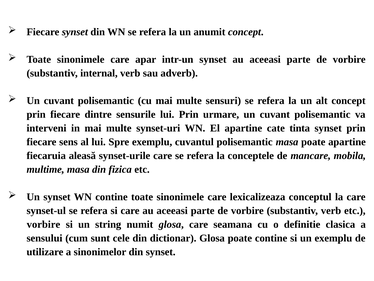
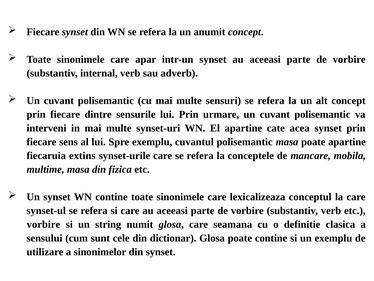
tinta: tinta -> acea
aleasă: aleasă -> extins
